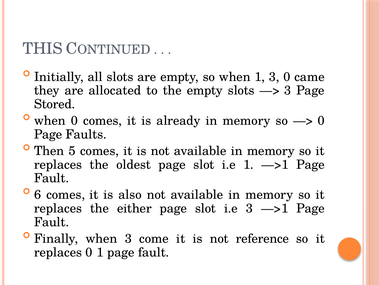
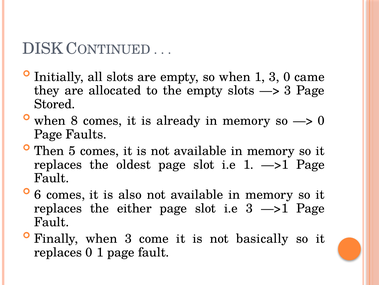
THIS: THIS -> DISK
when 0: 0 -> 8
reference: reference -> basically
